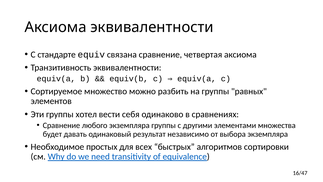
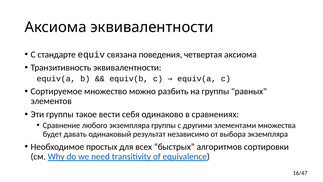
связана сравнение: сравнение -> поведения
хотел: хотел -> такое
